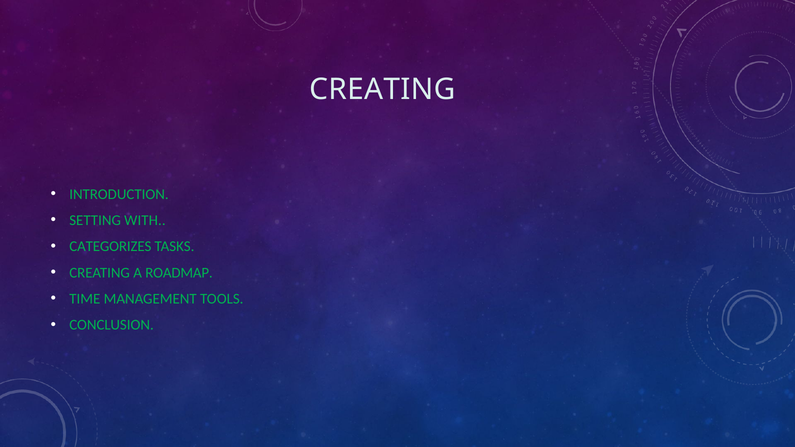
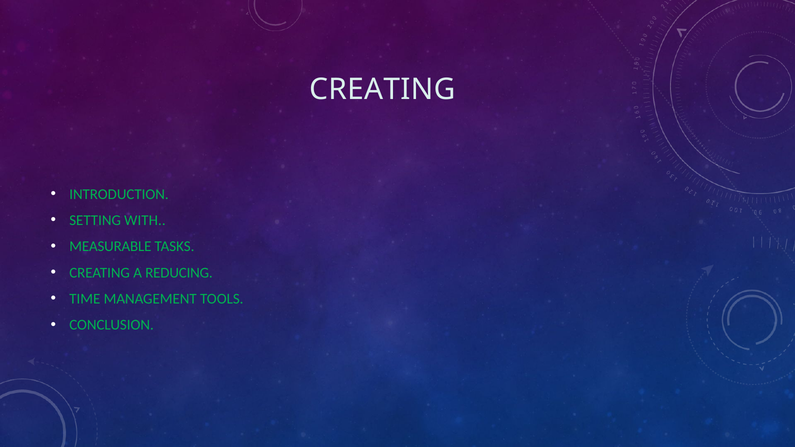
CATEGORIZES: CATEGORIZES -> MEASURABLE
ROADMAP: ROADMAP -> REDUCING
